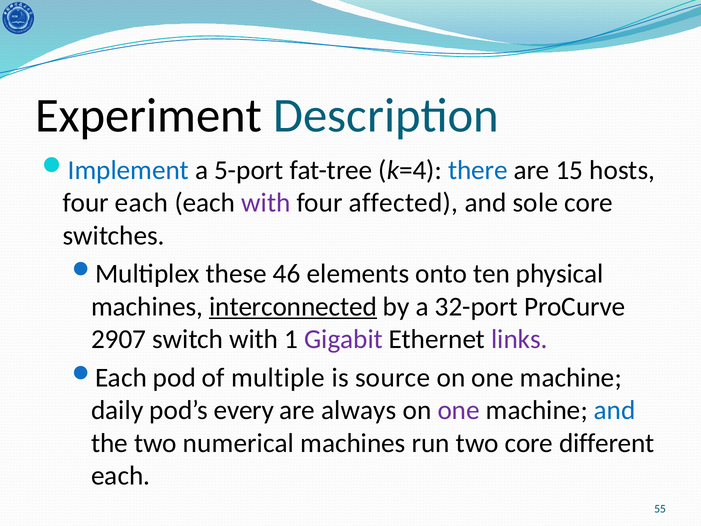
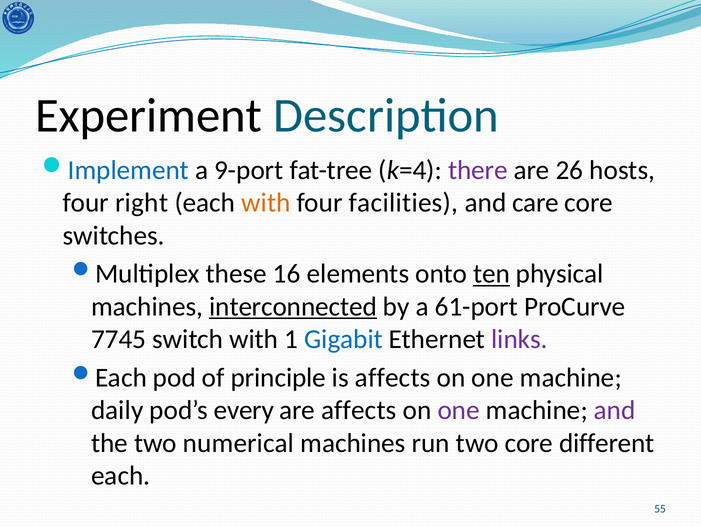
5-port: 5-port -> 9-port
there colour: blue -> purple
15: 15 -> 26
four each: each -> right
with at (266, 203) colour: purple -> orange
affected: affected -> facilities
sole: sole -> care
46: 46 -> 16
ten underline: none -> present
32-port: 32-port -> 61-port
2907: 2907 -> 7745
Gigabit colour: purple -> blue
multiple: multiple -> principle
is source: source -> affects
are always: always -> affects
and at (615, 410) colour: blue -> purple
